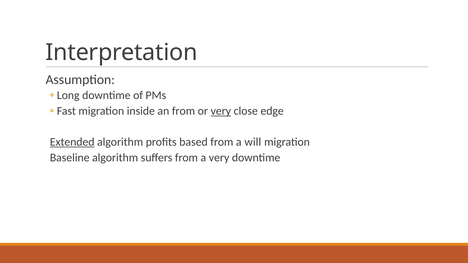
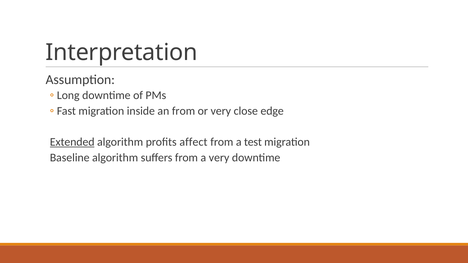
very at (221, 111) underline: present -> none
based: based -> affect
will: will -> test
